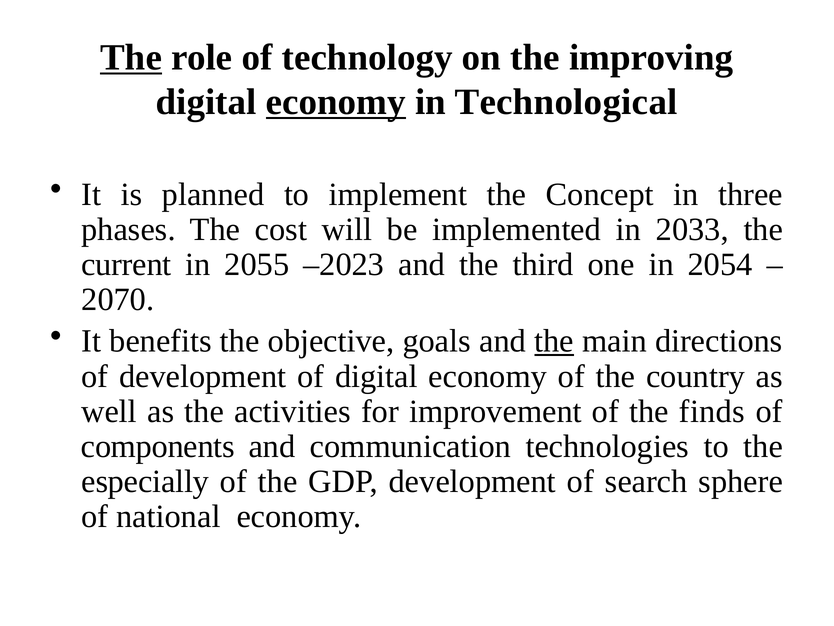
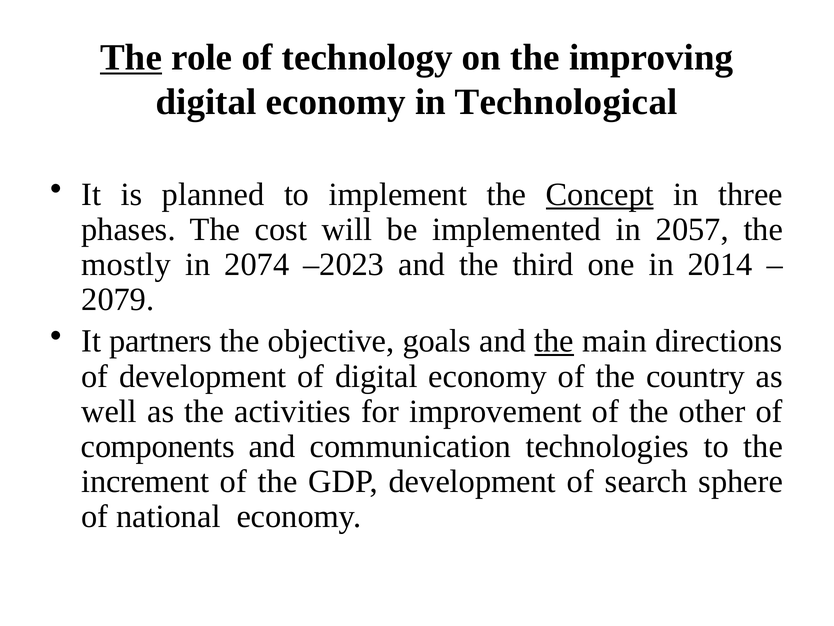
economy at (336, 102) underline: present -> none
Concept underline: none -> present
2033: 2033 -> 2057
current: current -> mostly
2055: 2055 -> 2074
2054: 2054 -> 2014
2070: 2070 -> 2079
benefits: benefits -> partners
finds: finds -> other
especially: especially -> increment
